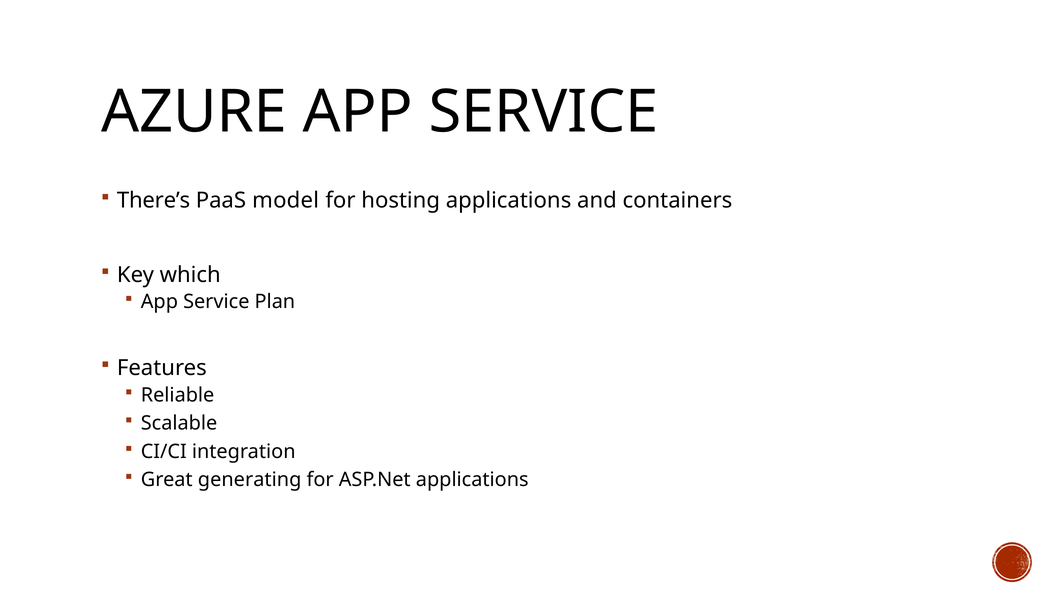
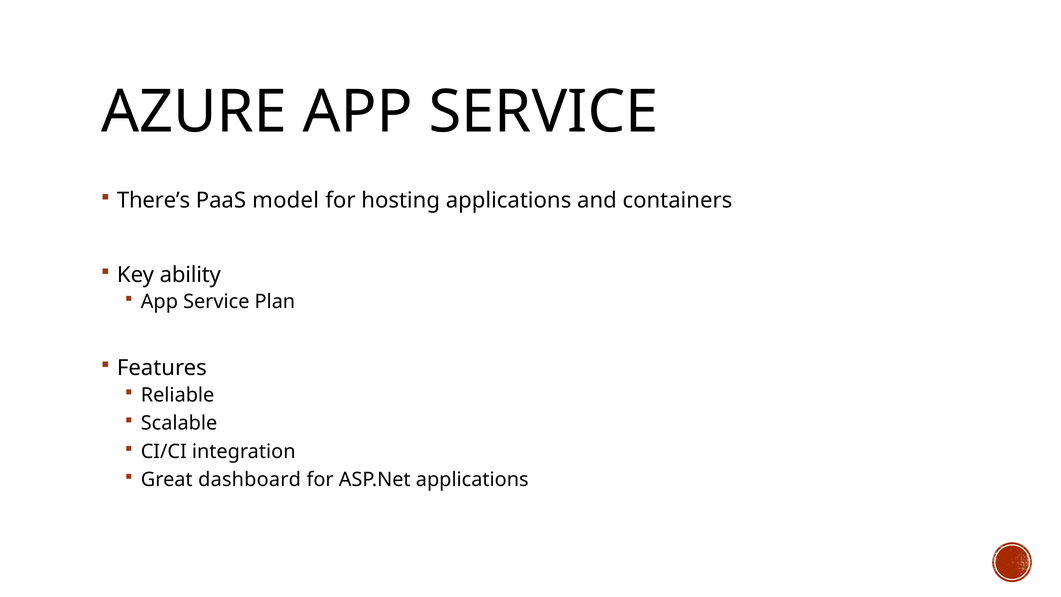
which: which -> ability
generating: generating -> dashboard
